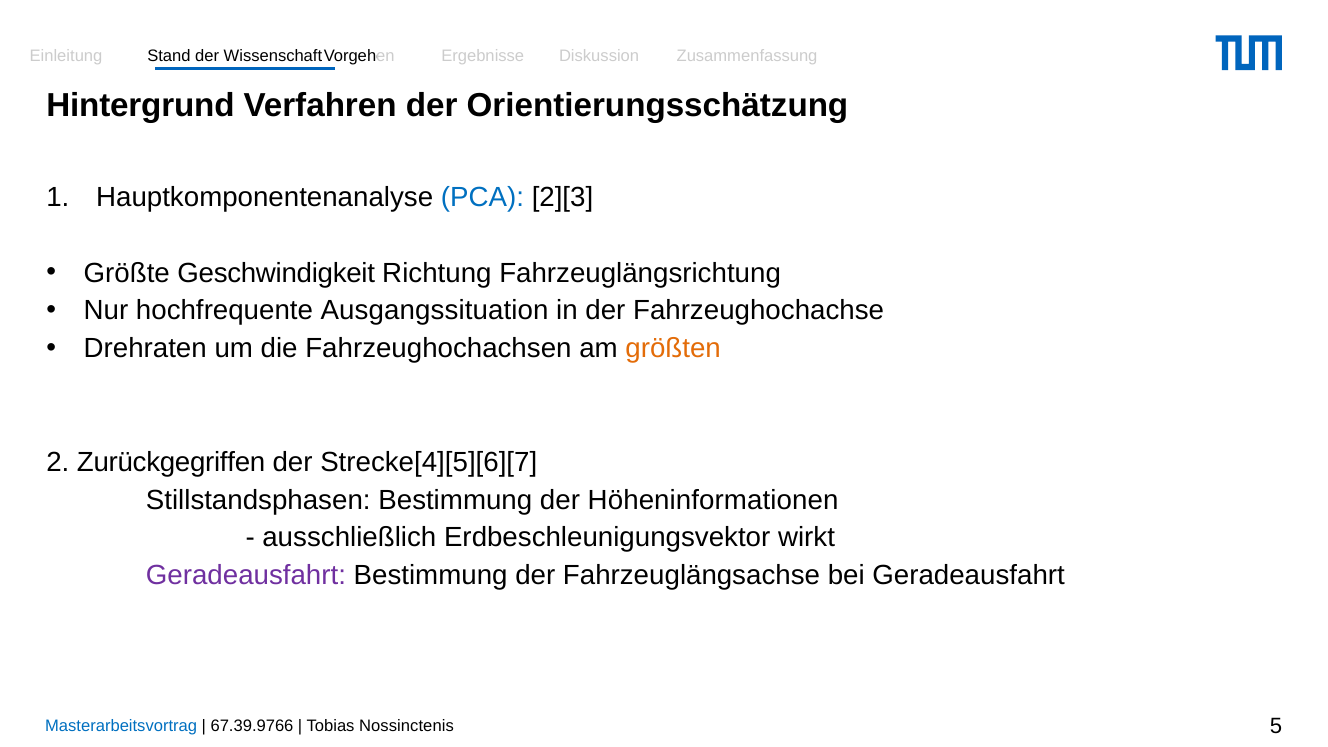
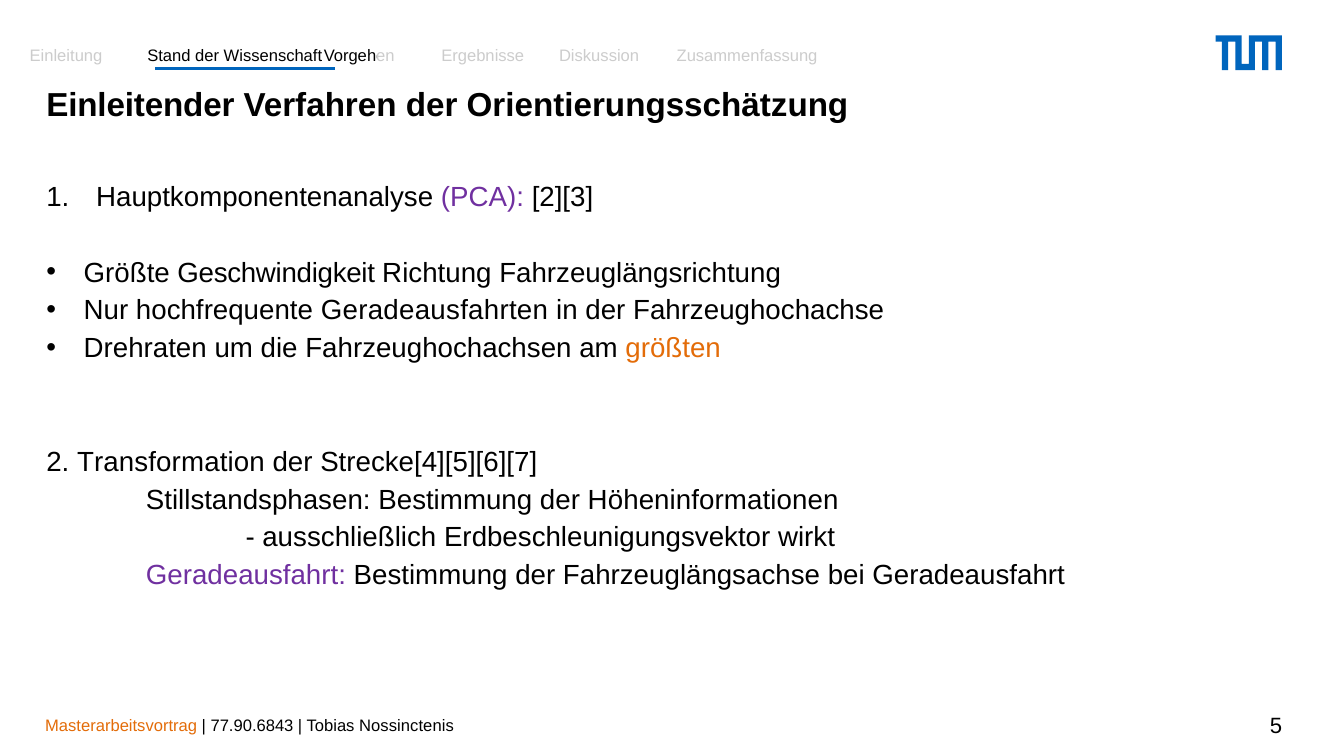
Hintergrund: Hintergrund -> Einleitender
PCA colour: blue -> purple
Ausgangssituation: Ausgangssituation -> Geradeausfahrten
Zurückgegriffen: Zurückgegriffen -> Transformation
Masterarbeitsvortrag colour: blue -> orange
67.39.9766: 67.39.9766 -> 77.90.6843
